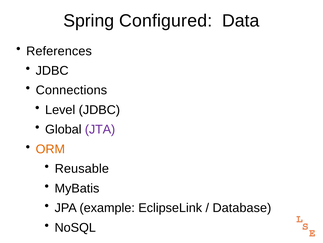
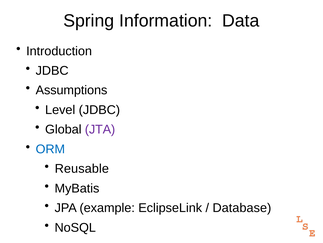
Configured: Configured -> Information
References: References -> Introduction
Connections: Connections -> Assumptions
ORM colour: orange -> blue
